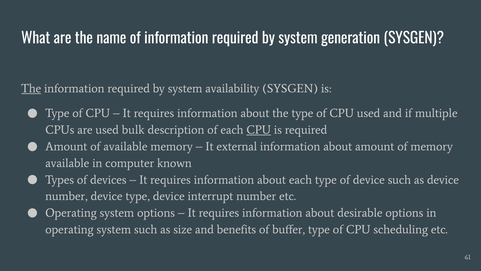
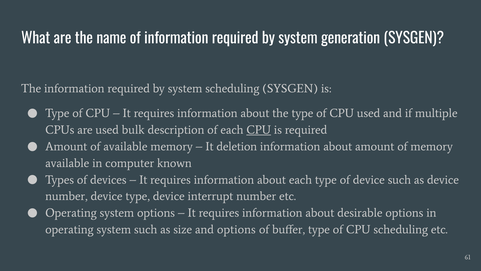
The at (31, 88) underline: present -> none
system availability: availability -> scheduling
external: external -> deletion
and benefits: benefits -> options
